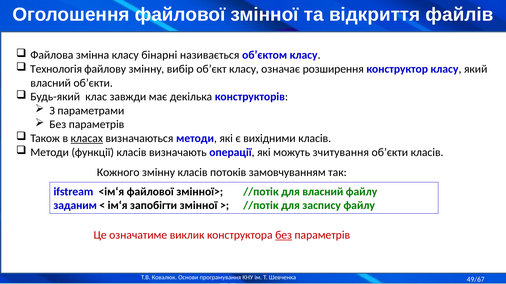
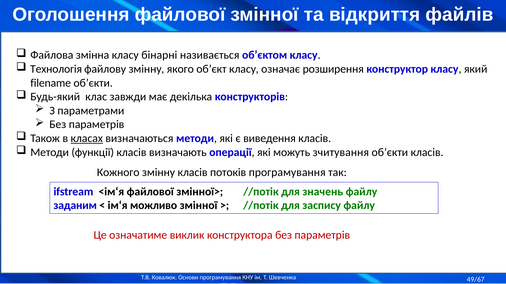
вибір: вибір -> якого
власний at (51, 83): власний -> filename
вихідними: вихідними -> виведення
потоків замовчуванням: замовчуванням -> програмування
для власний: власний -> значень
запобігти: запобігти -> можливо
без at (284, 236) underline: present -> none
